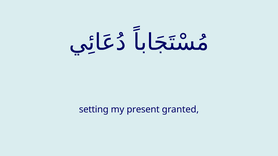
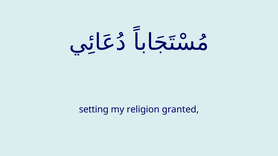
present: present -> religion
